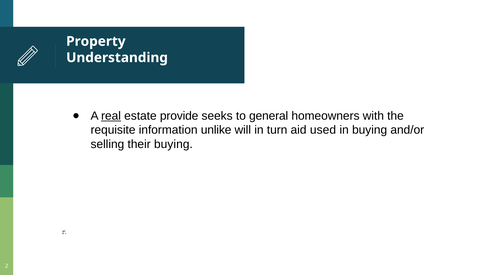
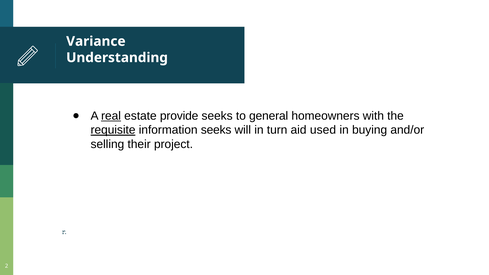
Property: Property -> Variance
requisite underline: none -> present
information unlike: unlike -> seeks
their buying: buying -> project
